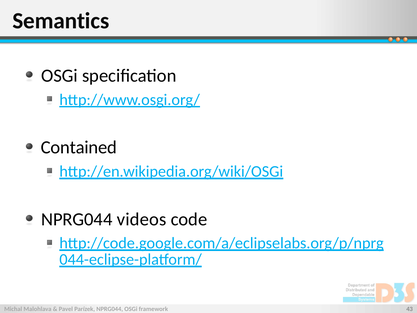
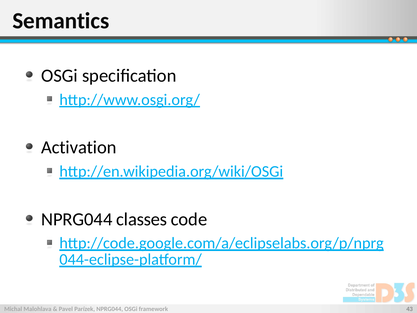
Contained: Contained -> Activation
videos: videos -> classes
